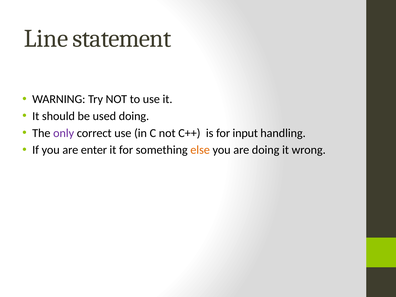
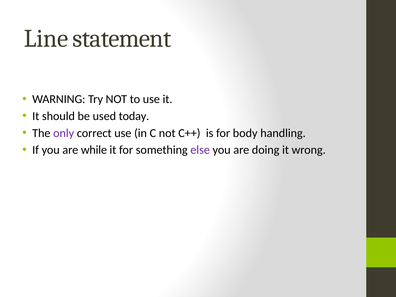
used doing: doing -> today
input: input -> body
enter: enter -> while
else colour: orange -> purple
